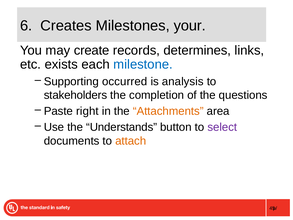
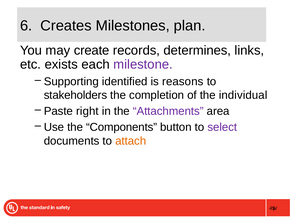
your: your -> plan
milestone colour: blue -> purple
occurred: occurred -> identified
analysis: analysis -> reasons
questions: questions -> individual
Attachments colour: orange -> purple
Understands: Understands -> Components
